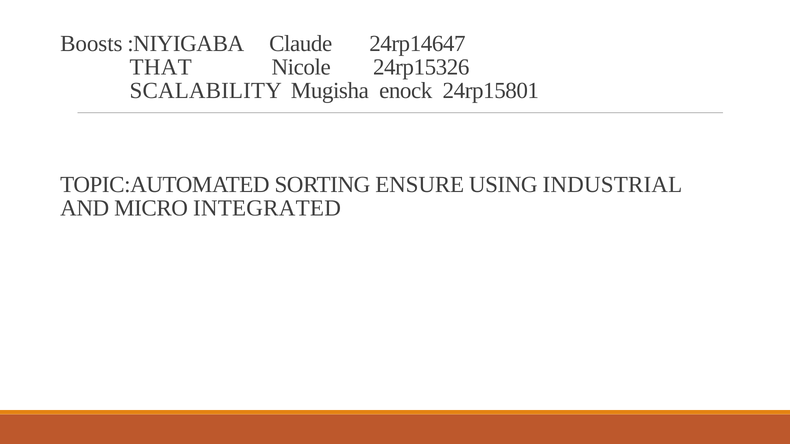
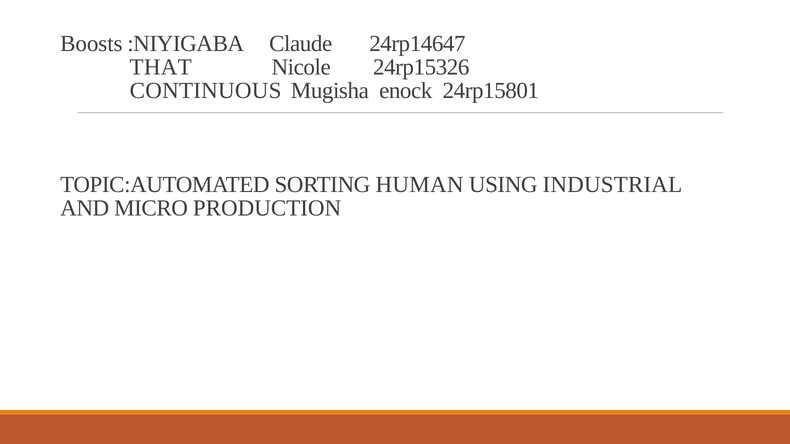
SCALABILITY: SCALABILITY -> CONTINUOUS
ENSURE: ENSURE -> HUMAN
INTEGRATED: INTEGRATED -> PRODUCTION
